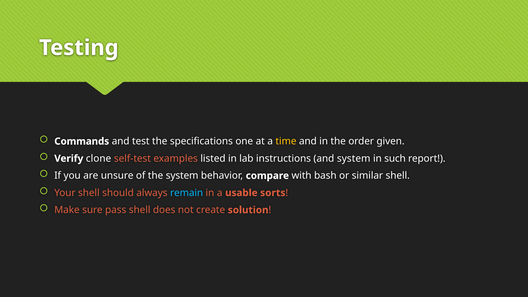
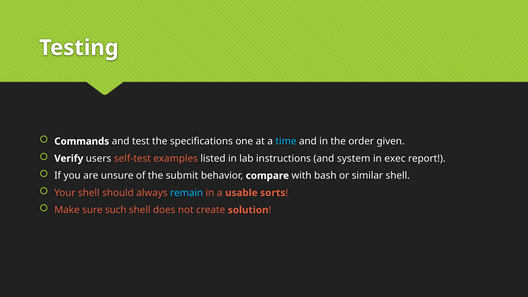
time colour: yellow -> light blue
clone: clone -> users
such: such -> exec
the system: system -> submit
pass: pass -> such
